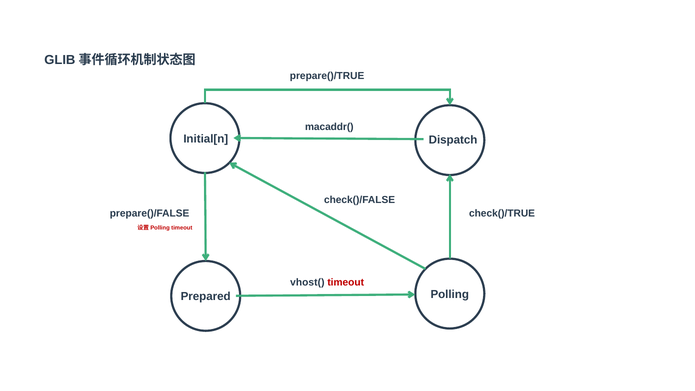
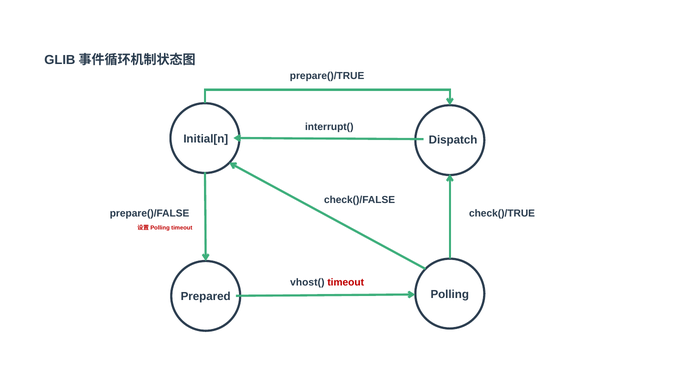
macaddr(: macaddr( -> interrupt(
